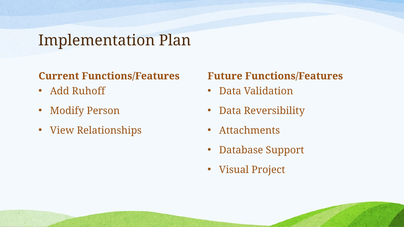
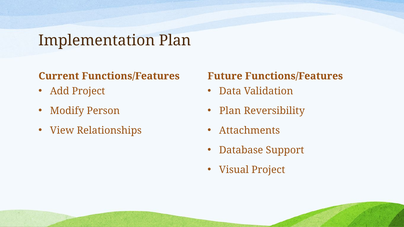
Add Ruhoff: Ruhoff -> Project
Data at (230, 111): Data -> Plan
